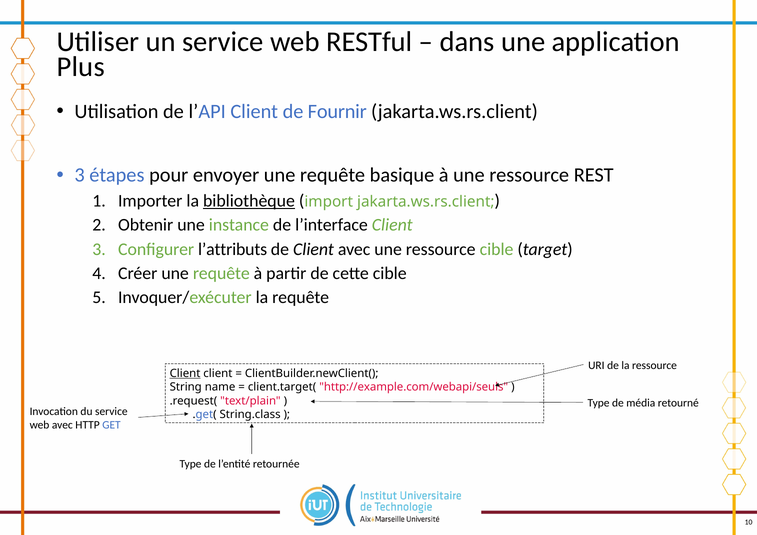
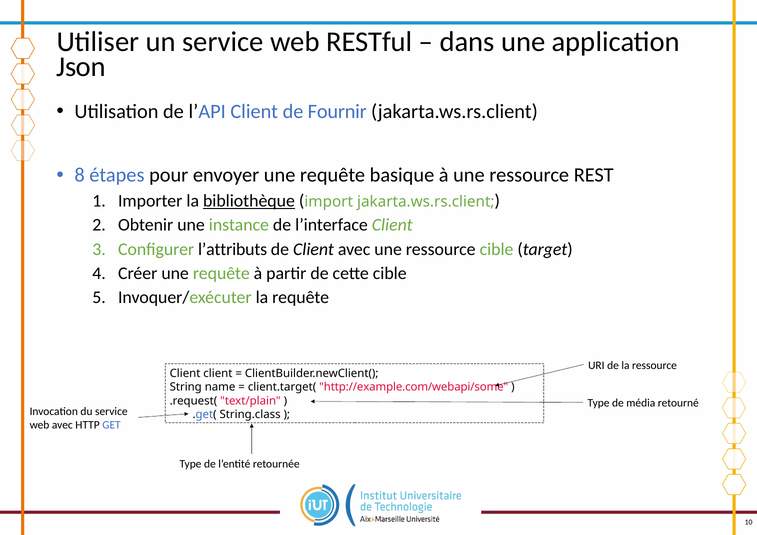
Plus: Plus -> Json
3 at (80, 175): 3 -> 8
Client at (185, 374) underline: present -> none
http://example.com/webapi/seuls: http://example.com/webapi/seuls -> http://example.com/webapi/some
